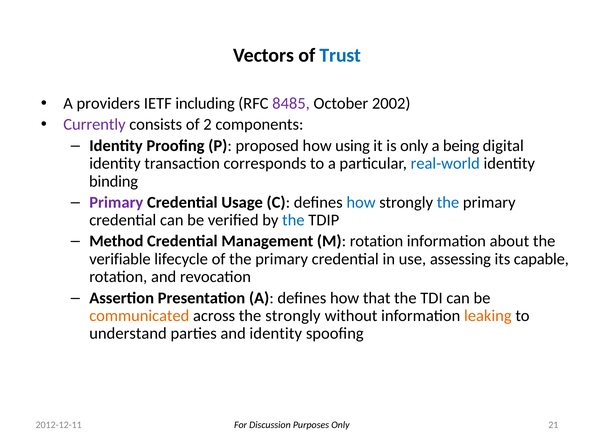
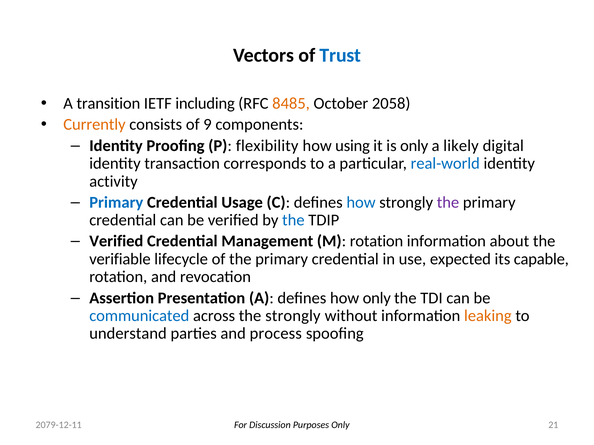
providers: providers -> transition
8485 colour: purple -> orange
2002: 2002 -> 2058
Currently colour: purple -> orange
2: 2 -> 9
proposed: proposed -> flexibility
being: being -> likely
binding: binding -> activity
Primary at (116, 203) colour: purple -> blue
the at (448, 203) colour: blue -> purple
Method at (116, 241): Method -> Verified
assessing: assessing -> expected
how that: that -> only
communicated colour: orange -> blue
and identity: identity -> process
2012-12-11: 2012-12-11 -> 2079-12-11
